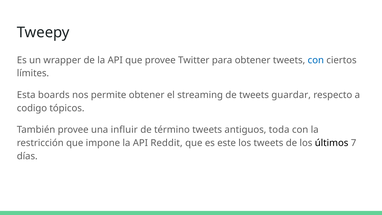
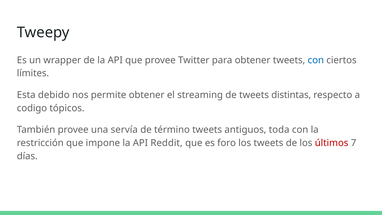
boards: boards -> debido
guardar: guardar -> distintas
influir: influir -> servía
este: este -> foro
últimos colour: black -> red
